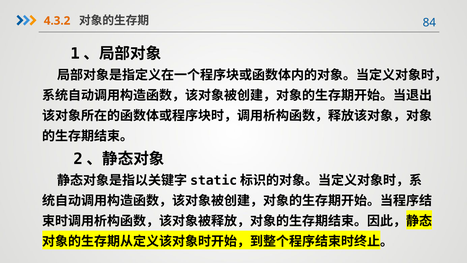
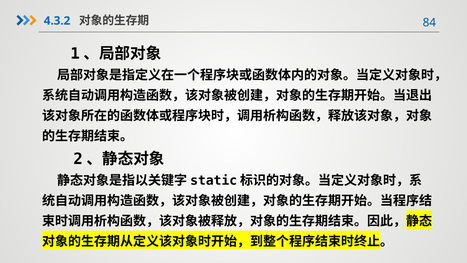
4.3.2 colour: orange -> blue
